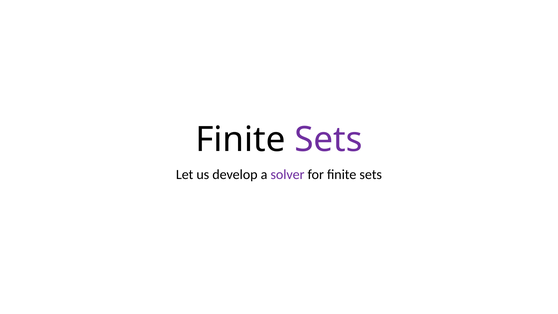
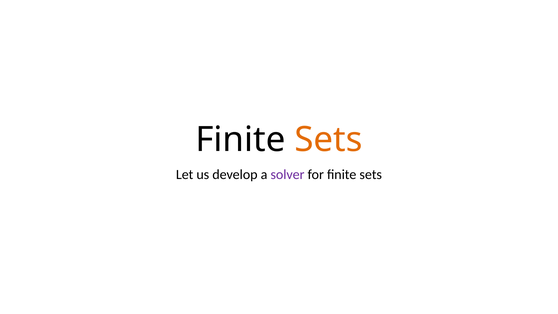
Sets at (328, 139) colour: purple -> orange
